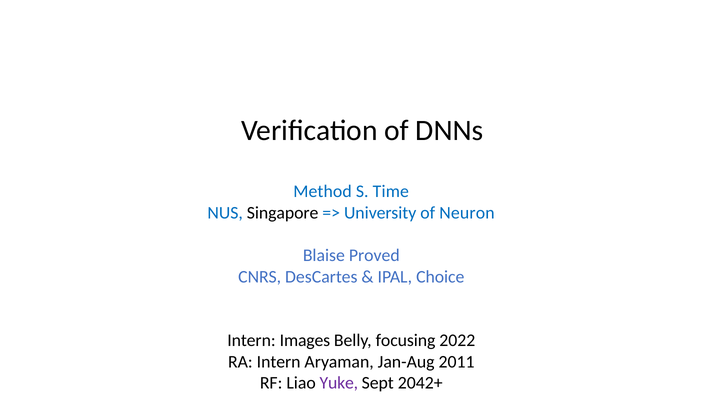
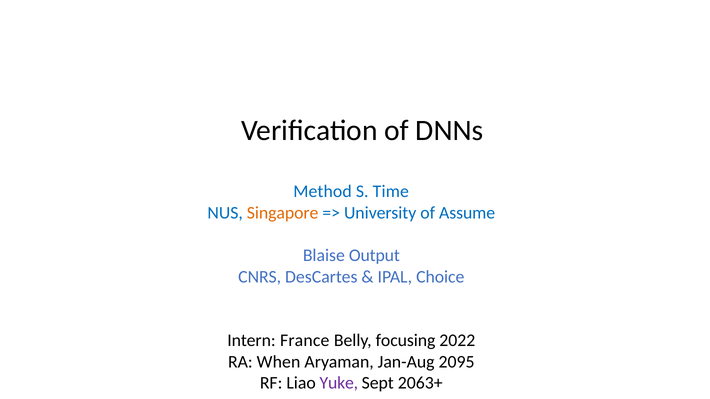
Singapore colour: black -> orange
Neuron: Neuron -> Assume
Proved: Proved -> Output
Images: Images -> France
RA Intern: Intern -> When
2011: 2011 -> 2095
2042+: 2042+ -> 2063+
